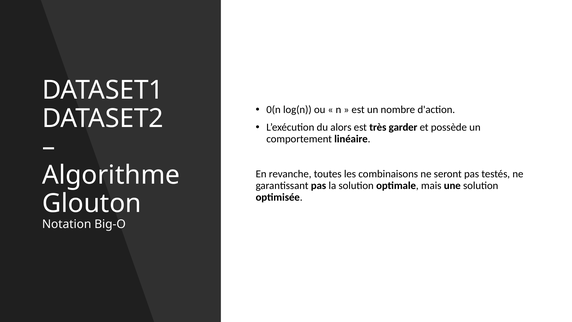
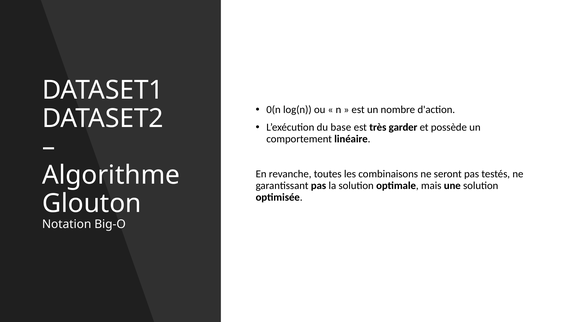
alors: alors -> base
